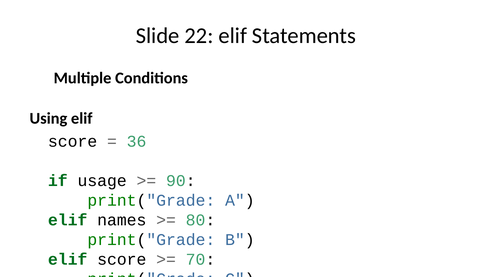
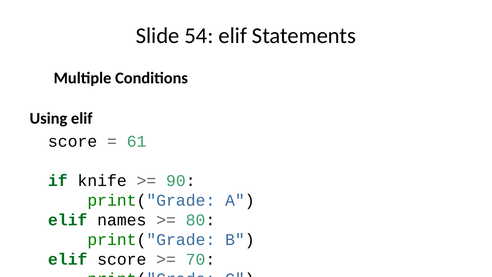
22: 22 -> 54
36: 36 -> 61
usage: usage -> knife
